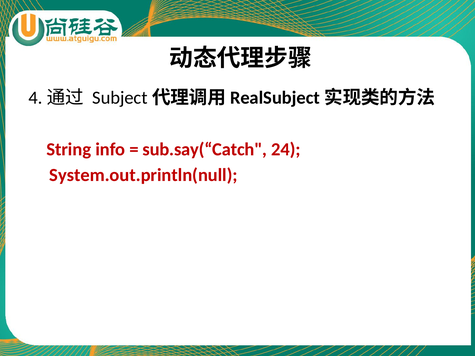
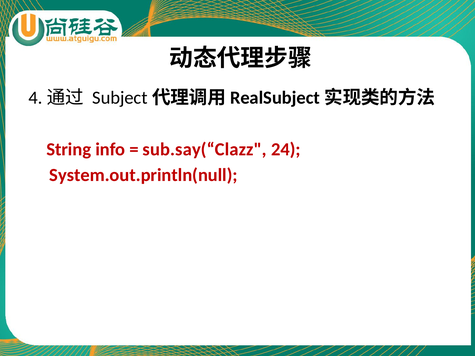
sub.say(“Catch: sub.say(“Catch -> sub.say(“Clazz
